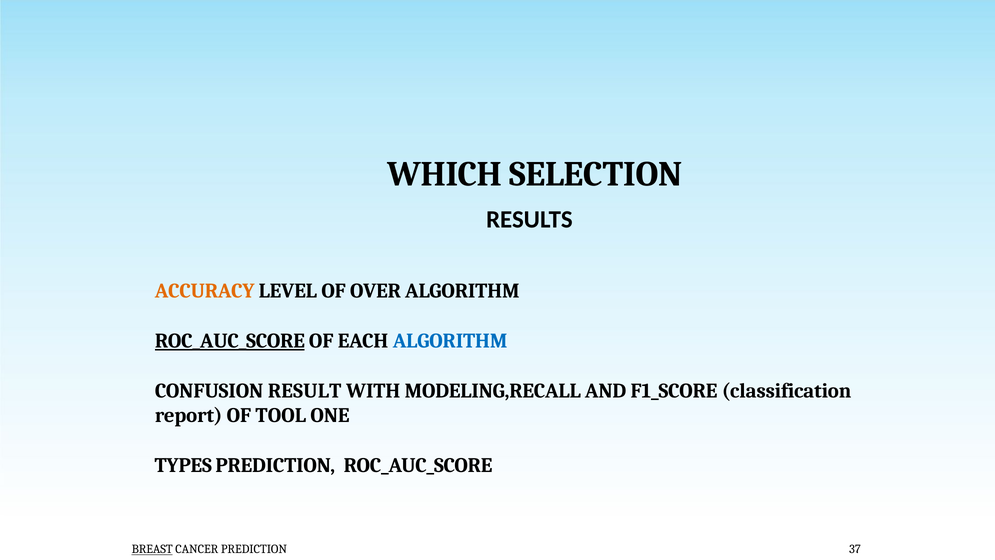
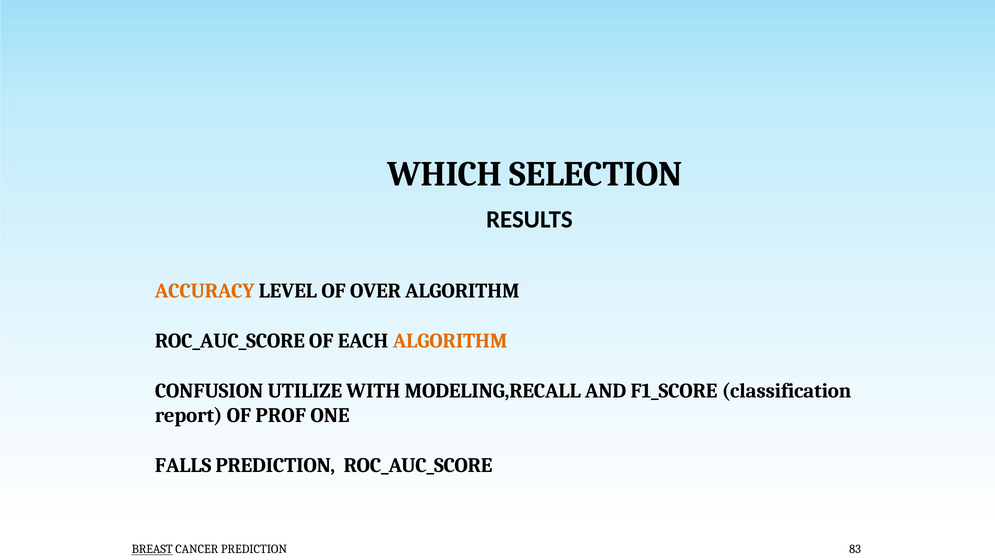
ROC_AUC_SCORE at (230, 341) underline: present -> none
ALGORITHM at (450, 341) colour: blue -> orange
RESULT: RESULT -> UTILIZE
TOOL: TOOL -> PROF
TYPES: TYPES -> FALLS
37: 37 -> 83
